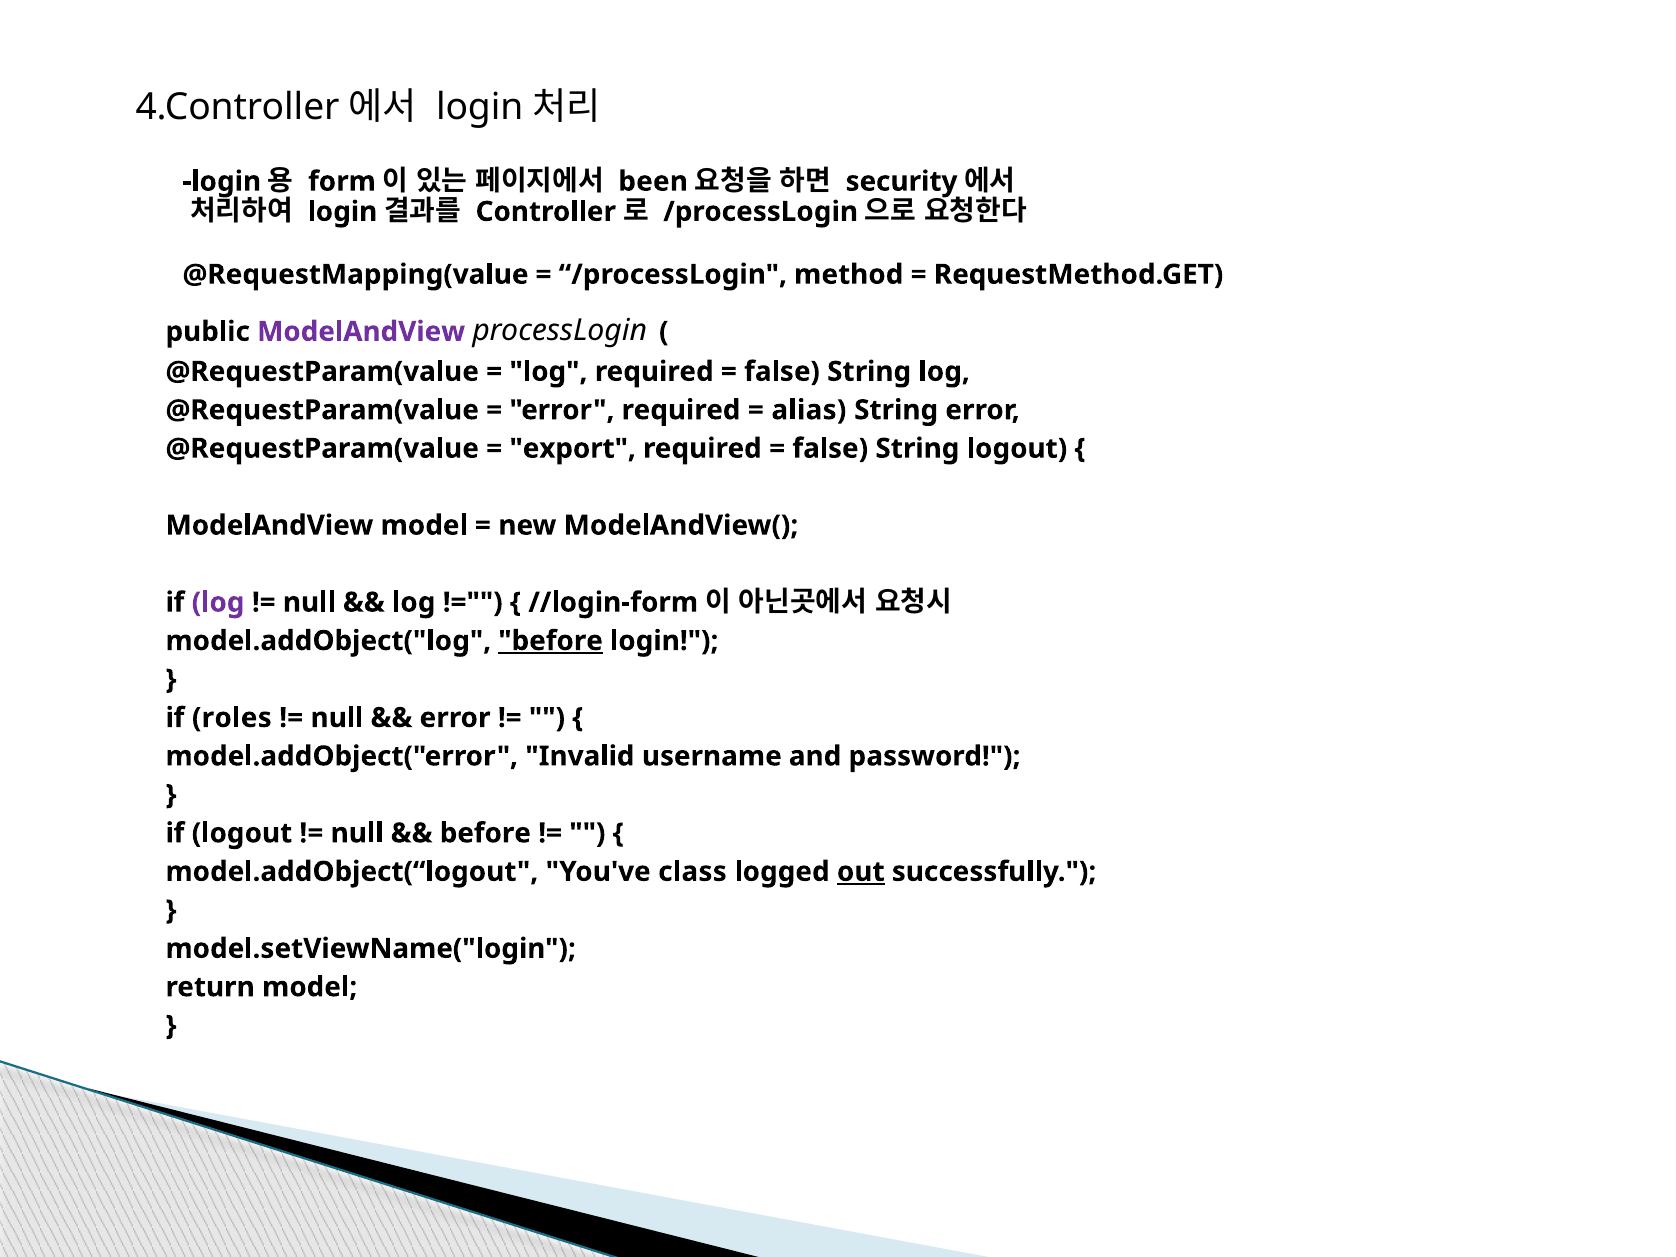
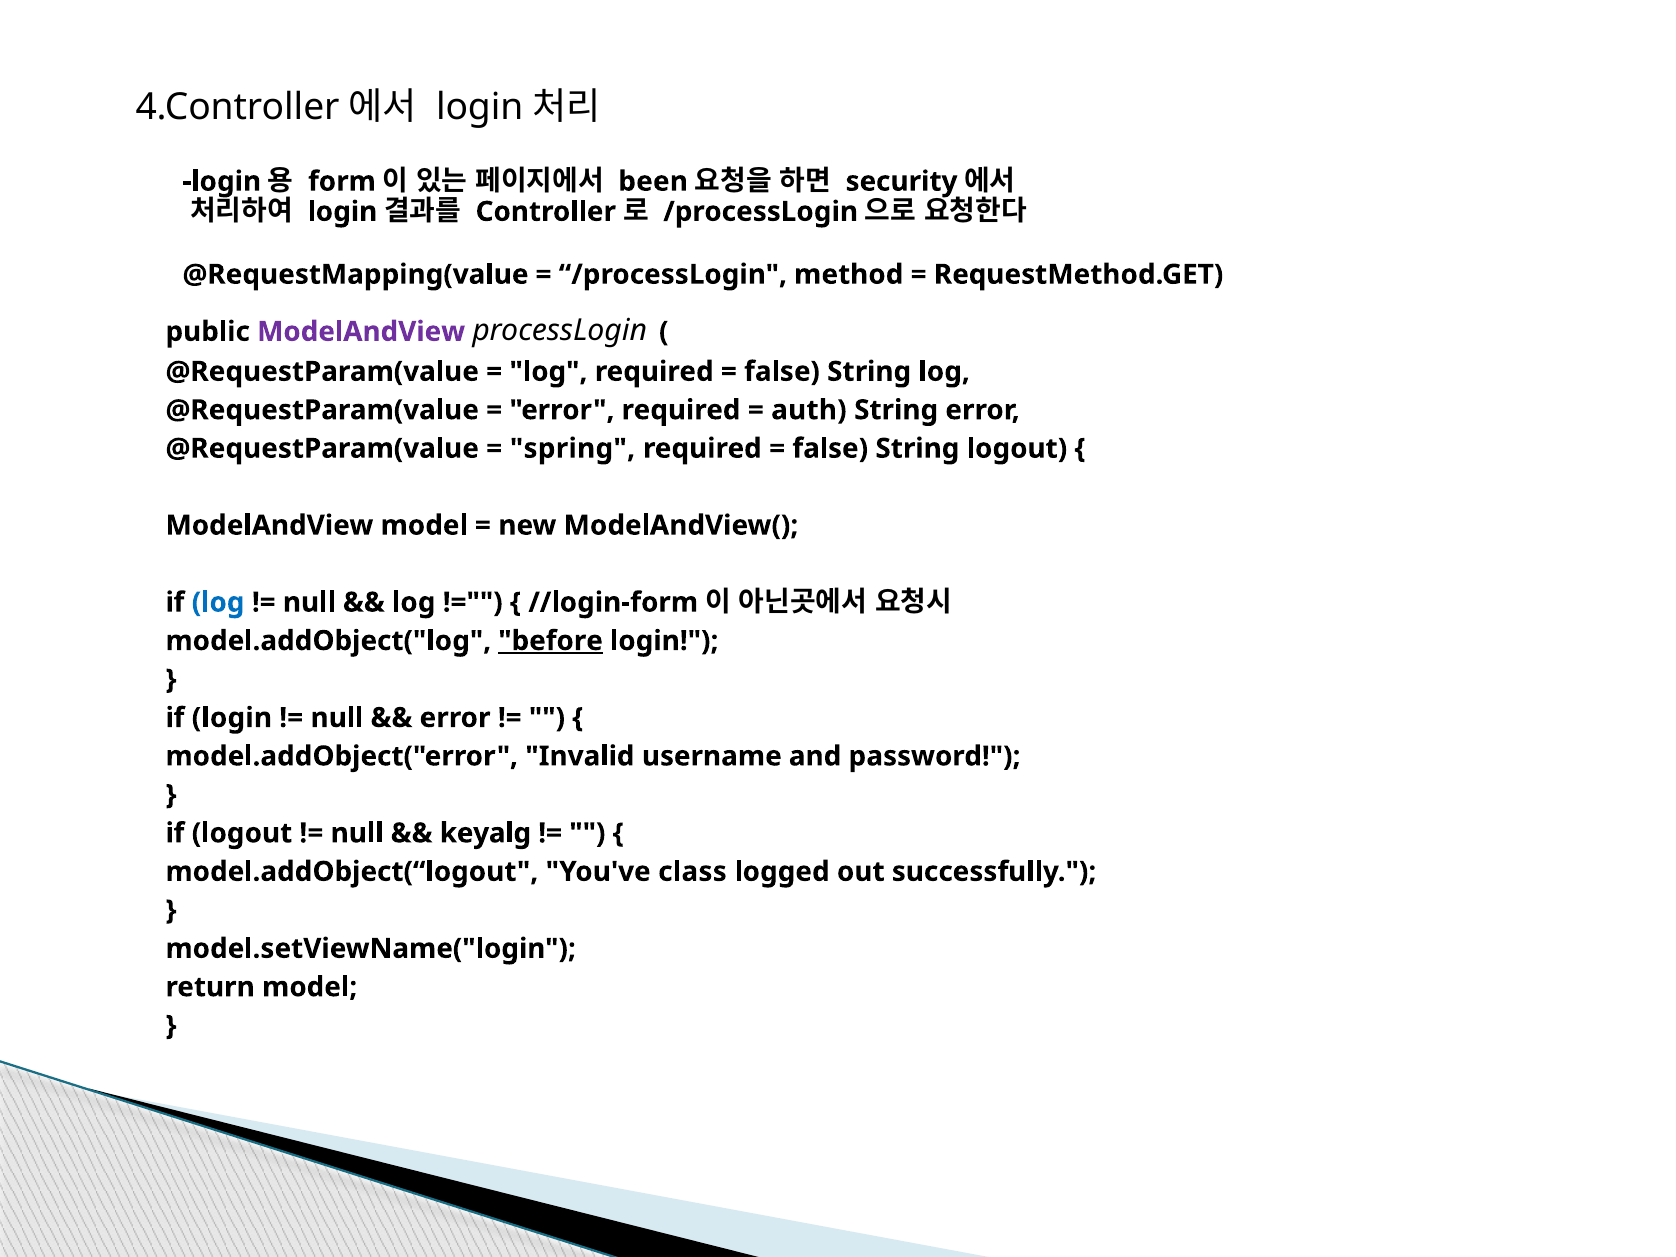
alias: alias -> auth
export: export -> spring
log at (218, 602) colour: purple -> blue
if roles: roles -> login
before at (485, 833): before -> keyalg
out underline: present -> none
